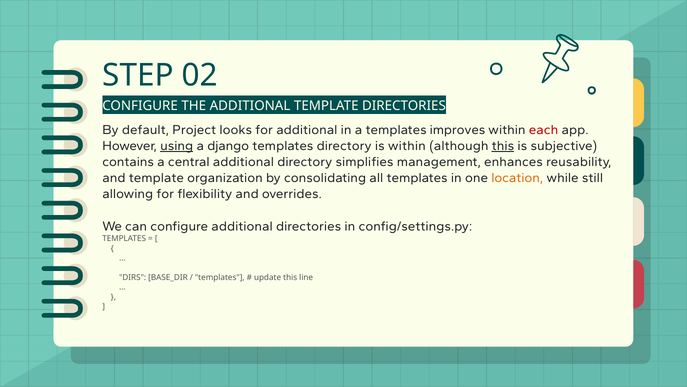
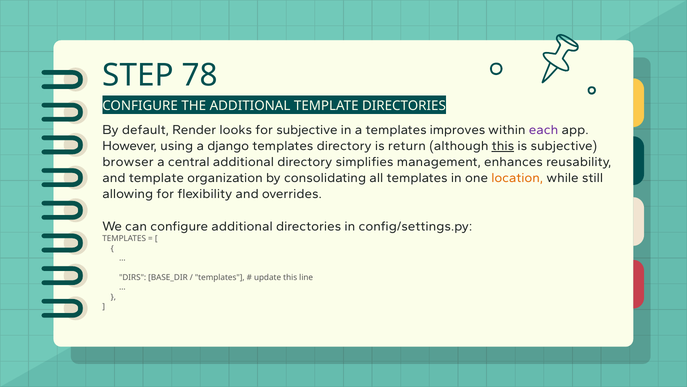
02: 02 -> 78
Project: Project -> Render
for additional: additional -> subjective
each colour: red -> purple
using underline: present -> none
is within: within -> return
contains: contains -> browser
